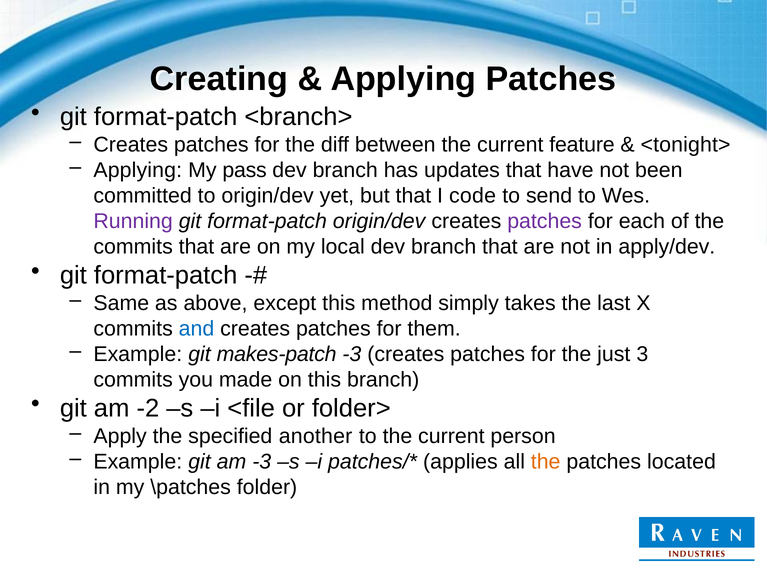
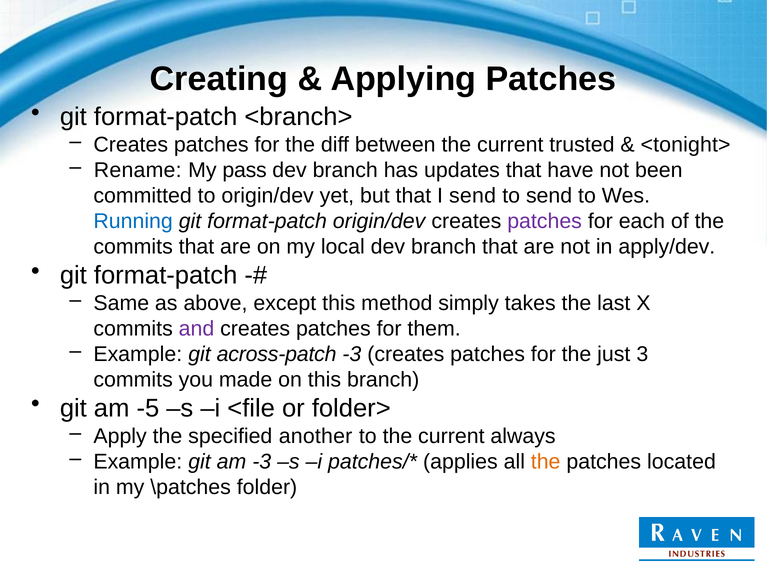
feature: feature -> trusted
Applying at (138, 170): Applying -> Rename
I code: code -> send
Running colour: purple -> blue
and colour: blue -> purple
makes-patch: makes-patch -> across-patch
-2: -2 -> -5
person: person -> always
